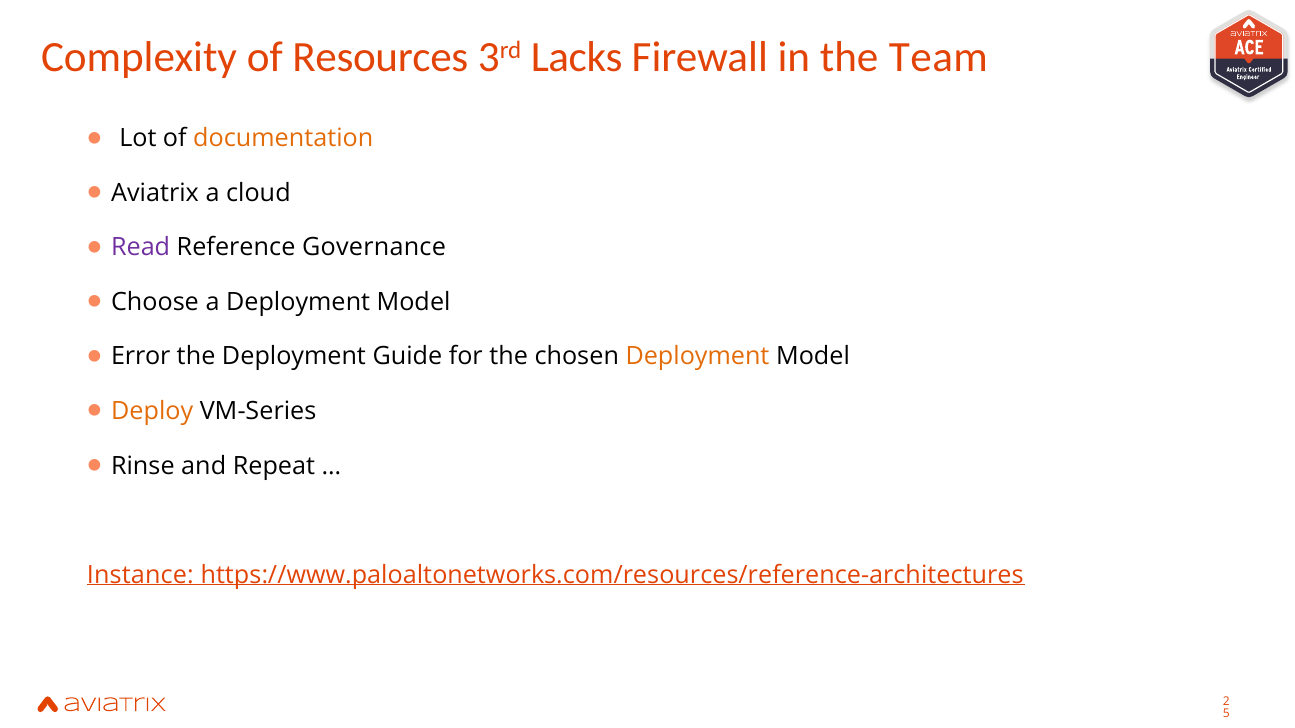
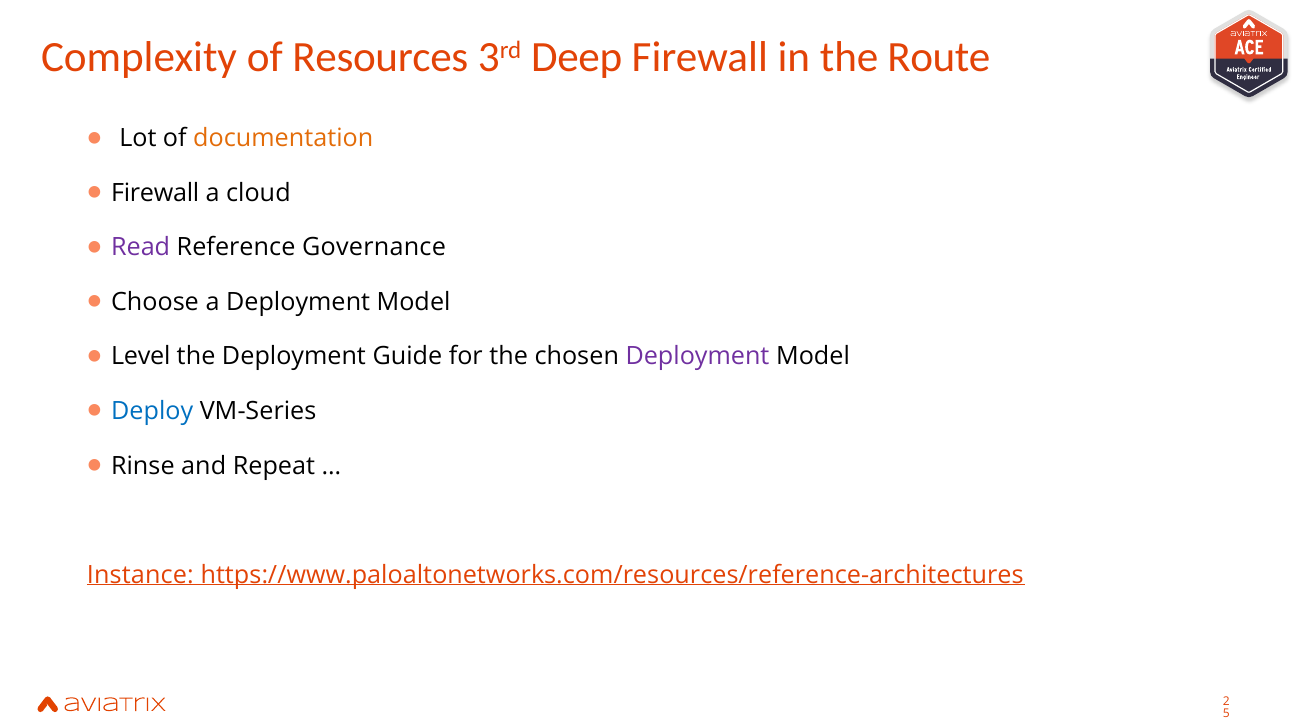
Lacks: Lacks -> Deep
Team: Team -> Route
Aviatrix at (155, 193): Aviatrix -> Firewall
Error: Error -> Level
Deployment at (697, 357) colour: orange -> purple
Deploy colour: orange -> blue
